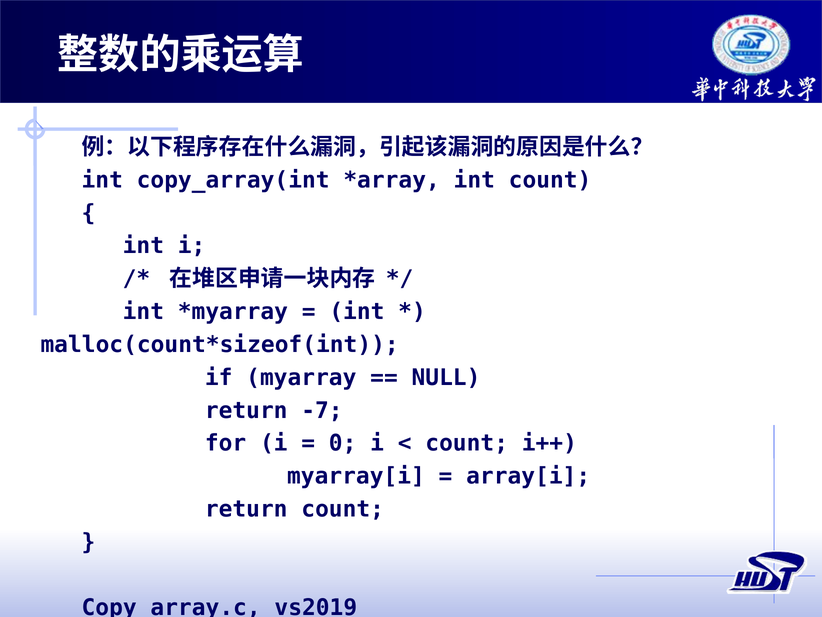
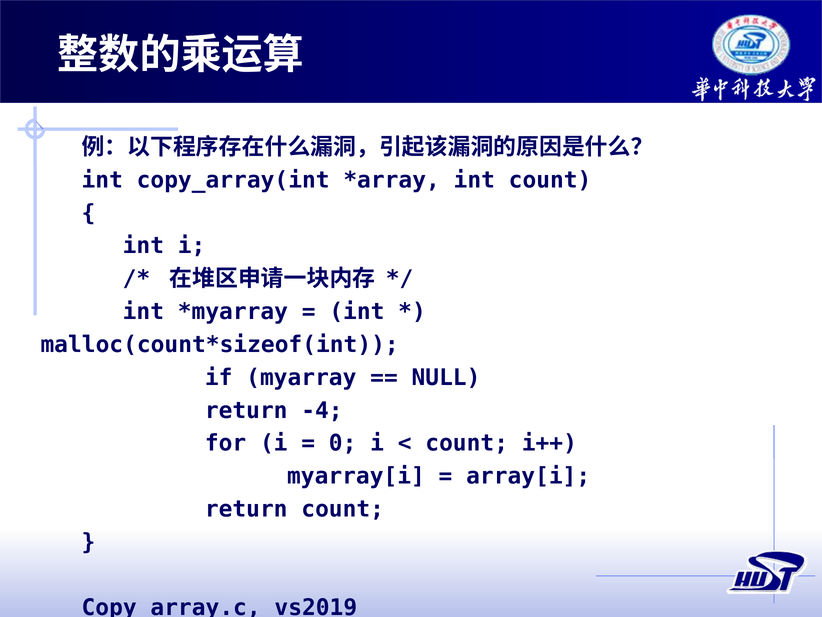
-7: -7 -> -4
